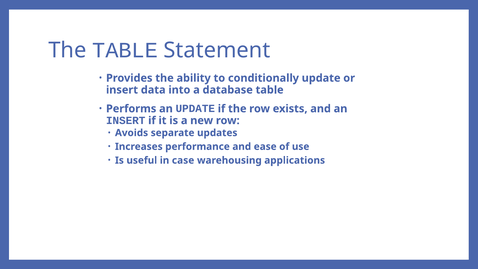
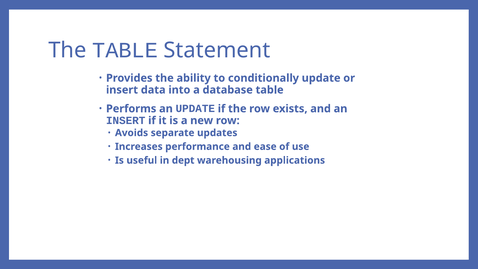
case: case -> dept
